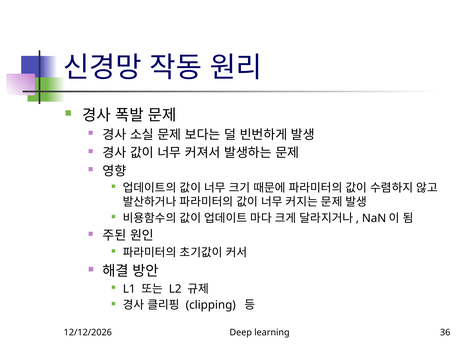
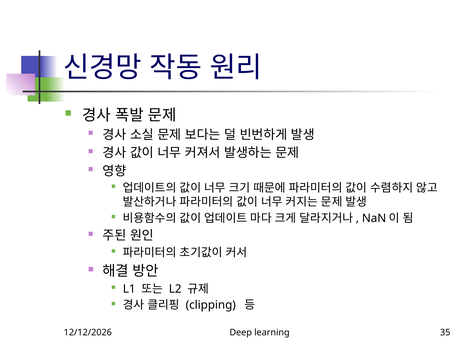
36: 36 -> 35
